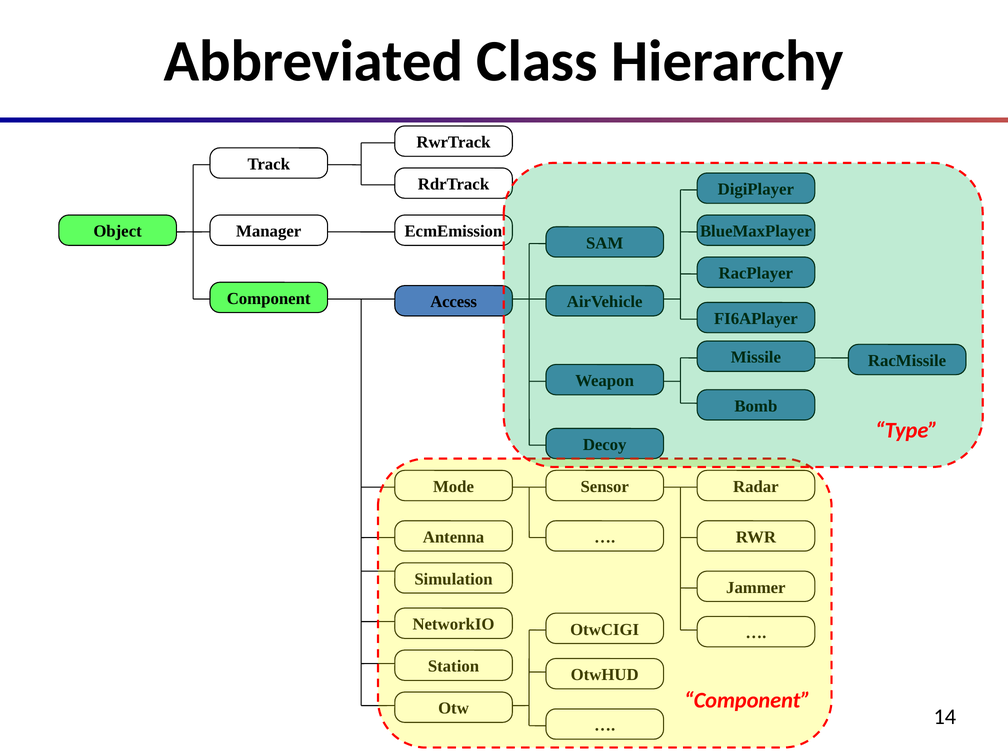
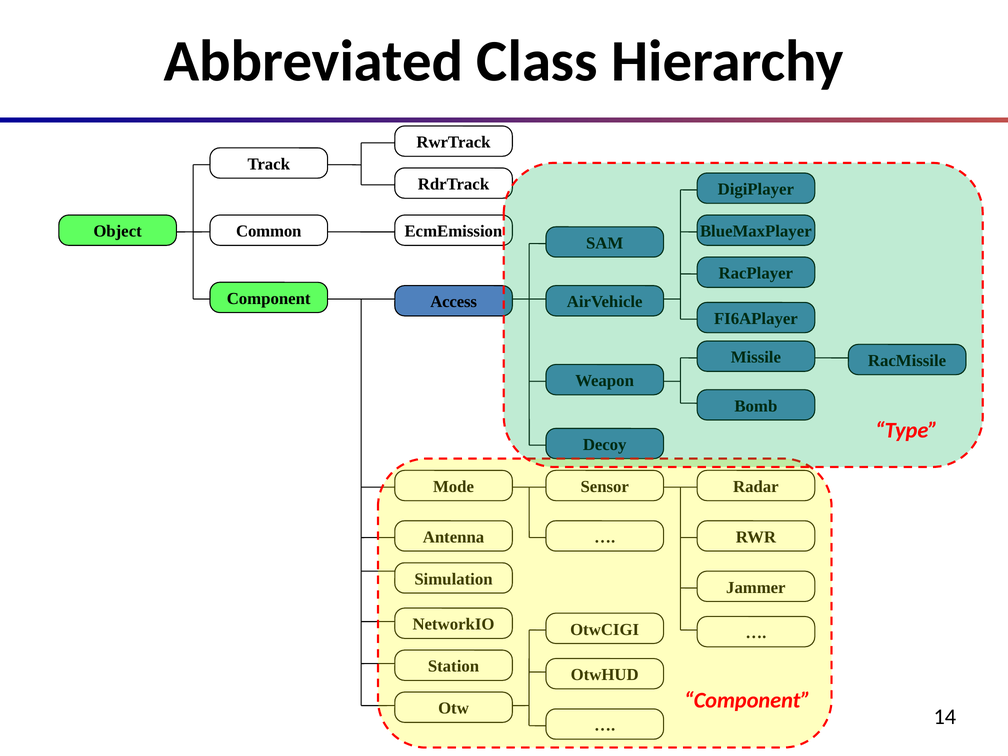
Manager: Manager -> Common
